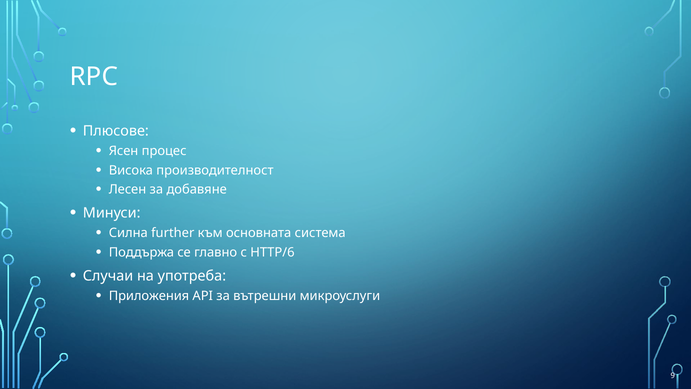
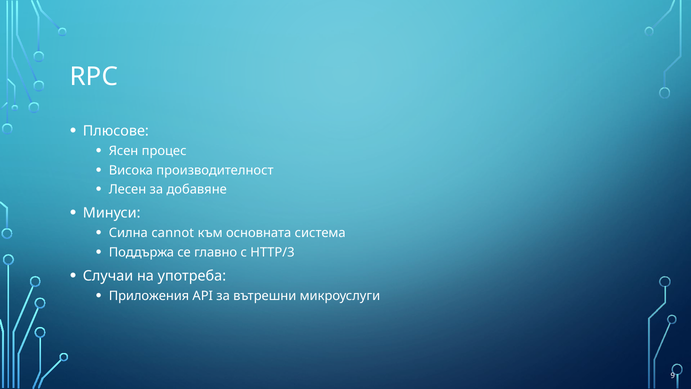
further: further -> cannot
HTTP/6: HTTP/6 -> HTTP/3
